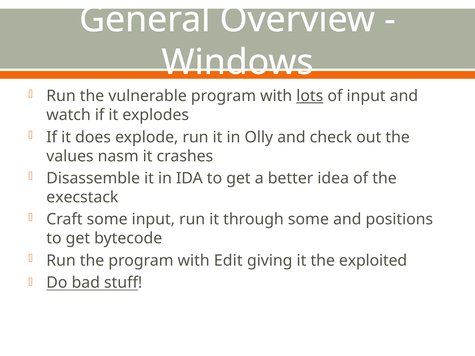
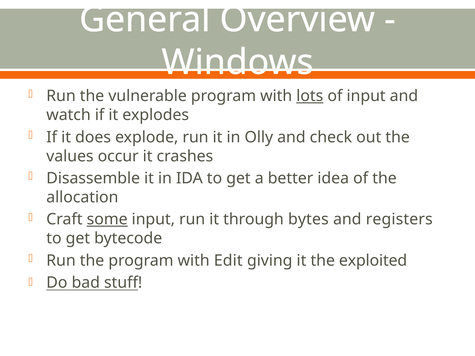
nasm: nasm -> occur
execstack: execstack -> allocation
some at (107, 220) underline: none -> present
through some: some -> bytes
positions: positions -> registers
